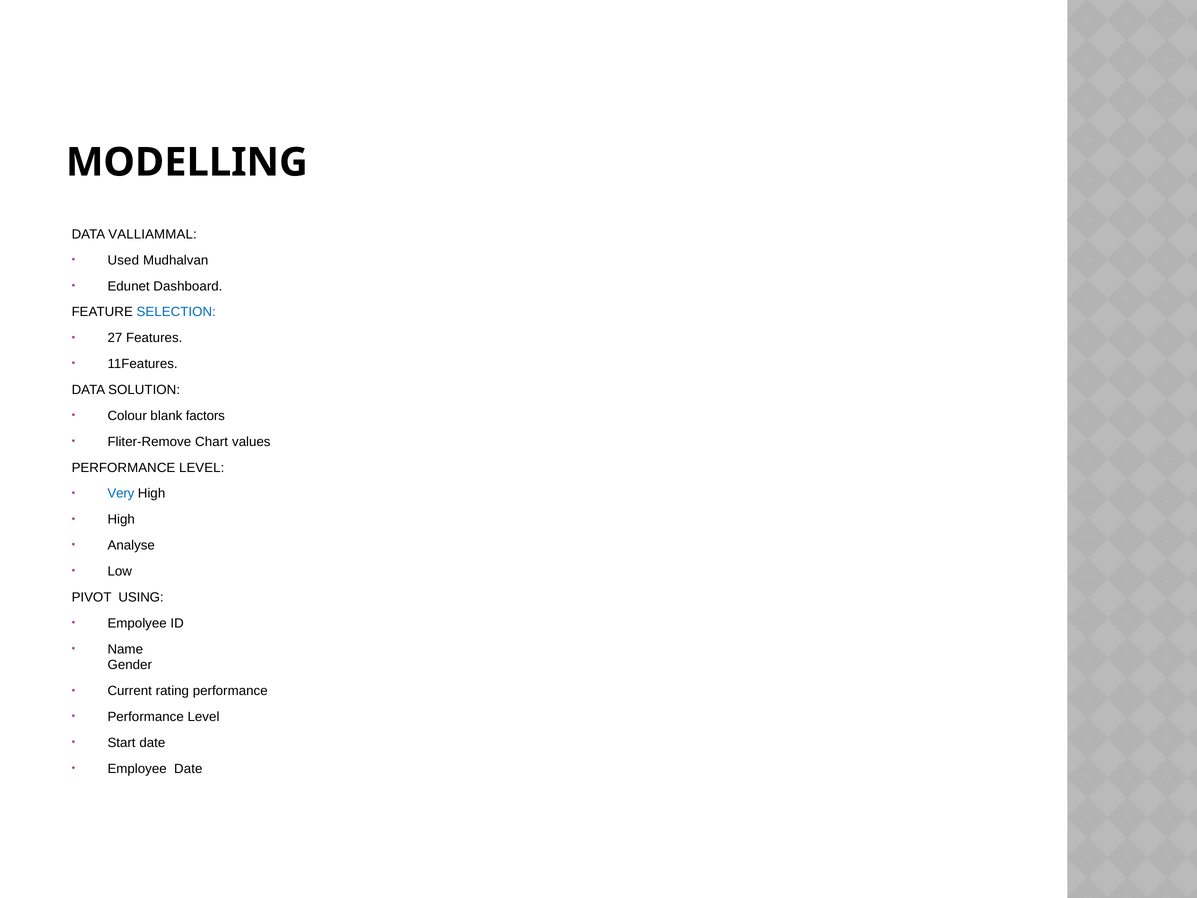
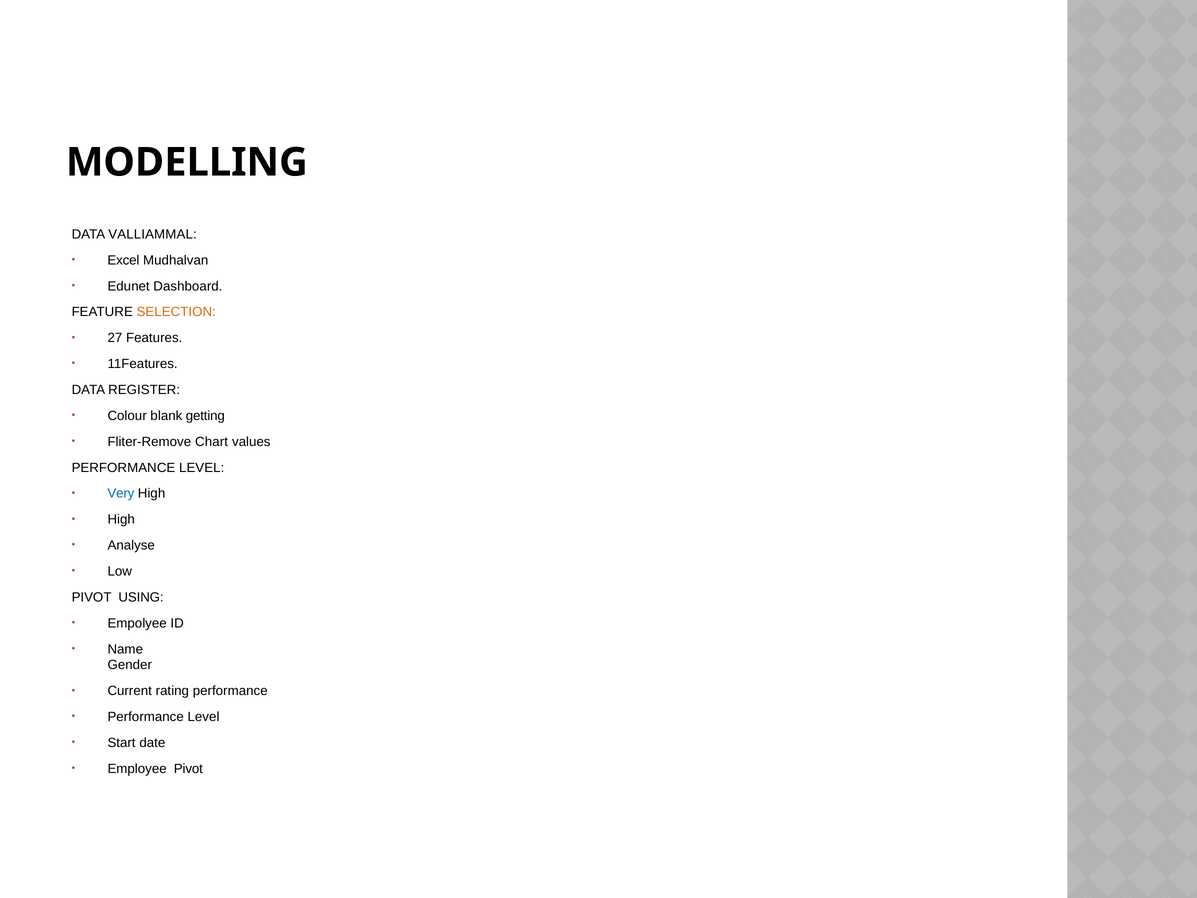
Used: Used -> Excel
SELECTION colour: blue -> orange
SOLUTION: SOLUTION -> REGISTER
factors: factors -> getting
Employee Date: Date -> Pivot
